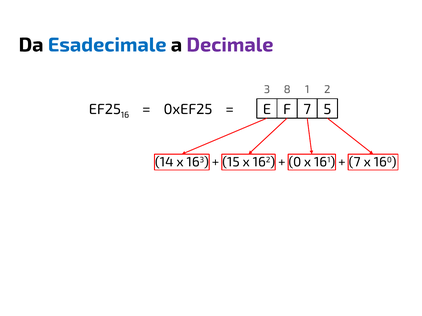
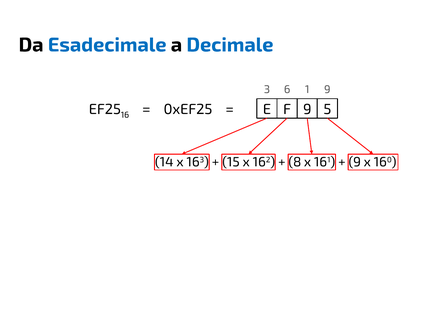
Decimale colour: purple -> blue
8: 8 -> 6
1 2: 2 -> 9
F 7: 7 -> 9
0: 0 -> 8
7 at (355, 162): 7 -> 9
